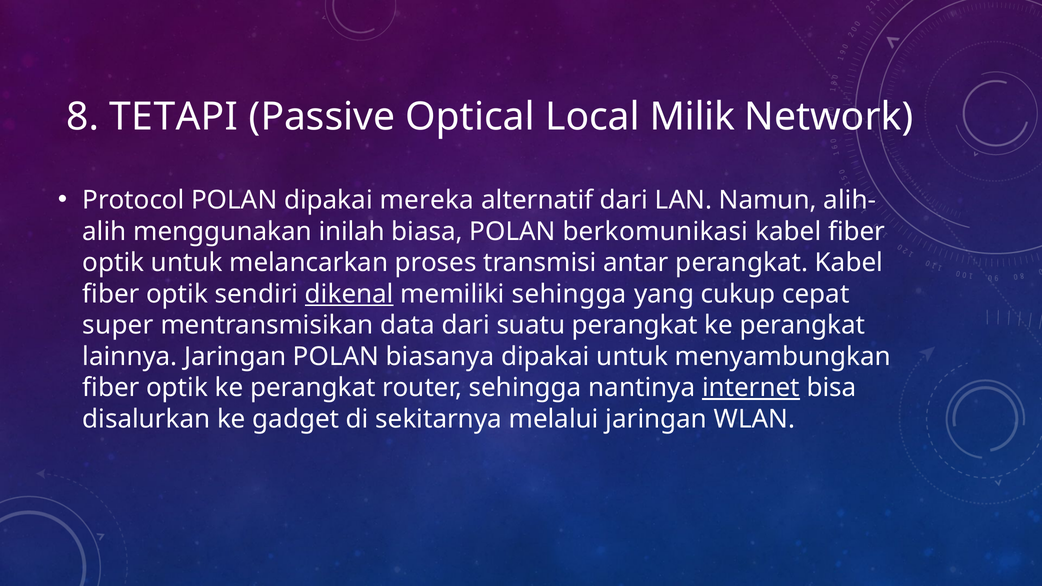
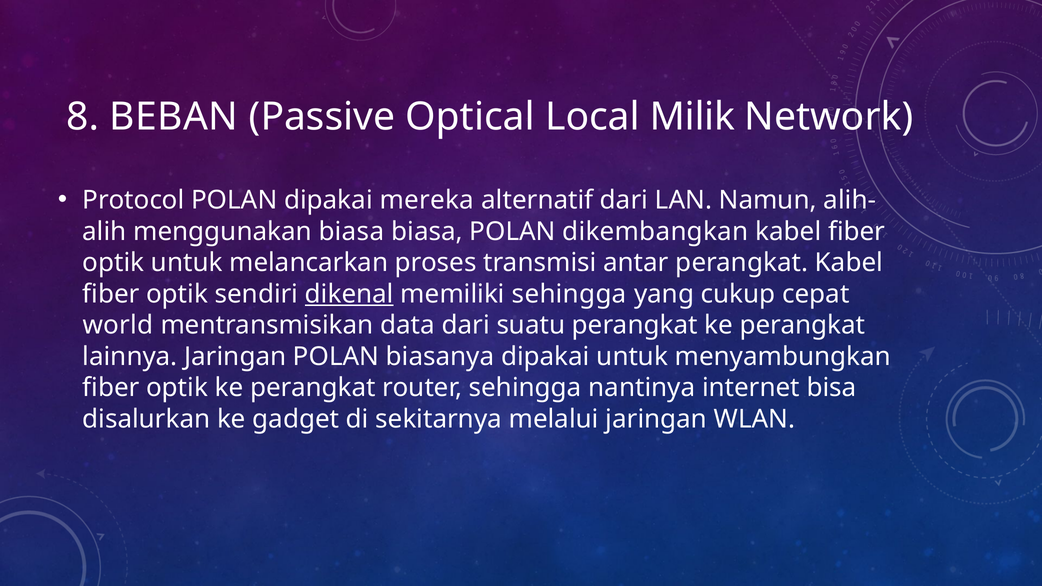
TETAPI: TETAPI -> BEBAN
menggunakan inilah: inilah -> biasa
berkomunikasi: berkomunikasi -> dikembangkan
super: super -> world
internet underline: present -> none
